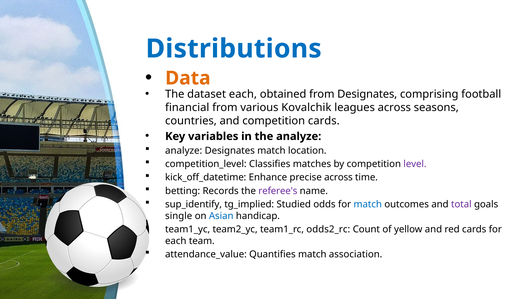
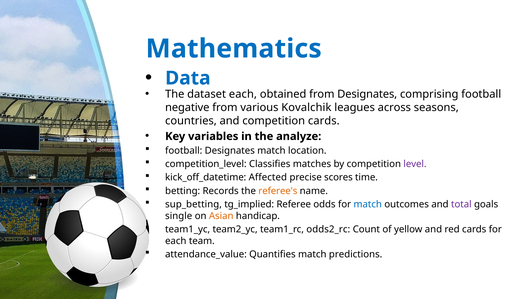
Distributions: Distributions -> Mathematics
Data colour: orange -> blue
financial: financial -> negative
analyze at (184, 151): analyze -> football
Enhance: Enhance -> Affected
precise across: across -> scores
referee's colour: purple -> orange
sup_identify: sup_identify -> sup_betting
Studied: Studied -> Referee
Asian colour: blue -> orange
association: association -> predictions
